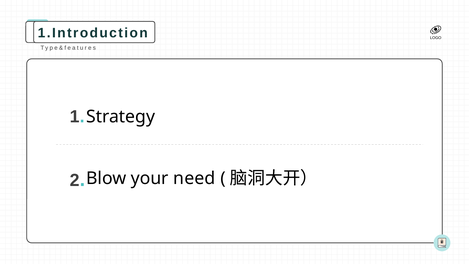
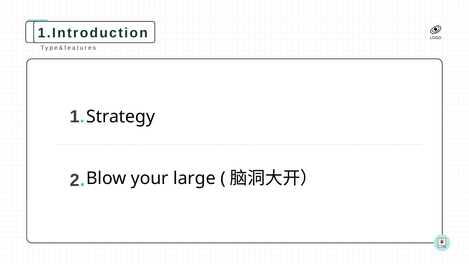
need: need -> large
